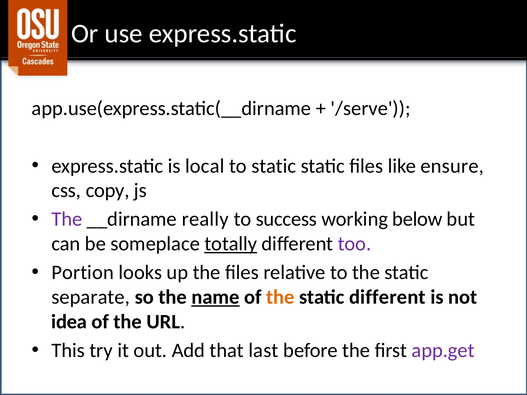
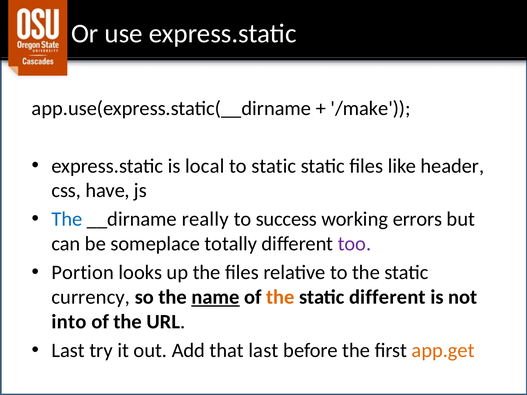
/serve: /serve -> /make
ensure: ensure -> header
copy: copy -> have
The at (67, 219) colour: purple -> blue
below: below -> errors
totally underline: present -> none
separate: separate -> currency
idea: idea -> into
This at (68, 351): This -> Last
app.get colour: purple -> orange
